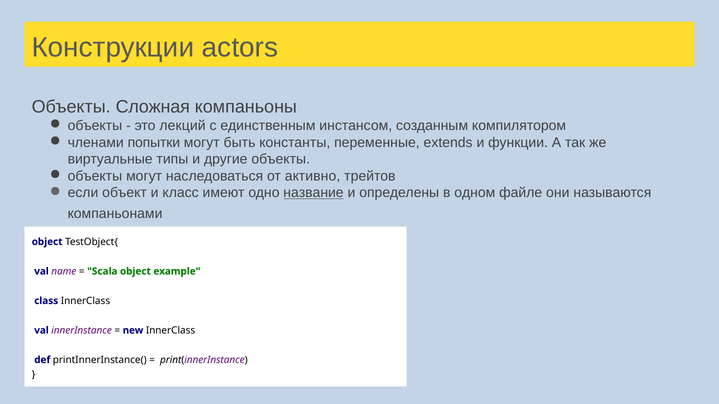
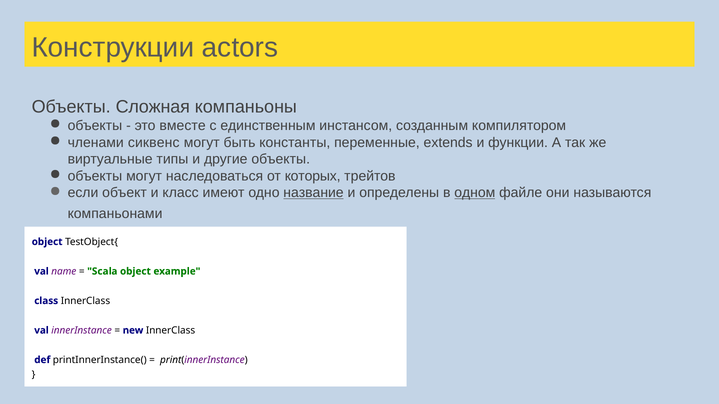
лекций: лекций -> вместе
попытки: попытки -> сиквенс
активно: активно -> которых
одном underline: none -> present
